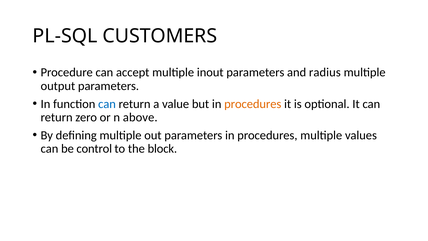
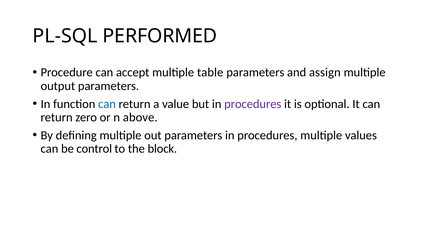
CUSTOMERS: CUSTOMERS -> PERFORMED
inout: inout -> table
radius: radius -> assign
procedures at (253, 104) colour: orange -> purple
